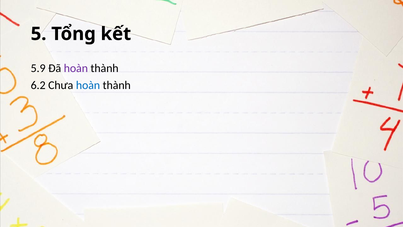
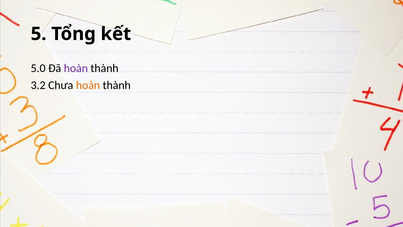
5.9: 5.9 -> 5.0
6.2: 6.2 -> 3.2
hoàn at (88, 85) colour: blue -> orange
